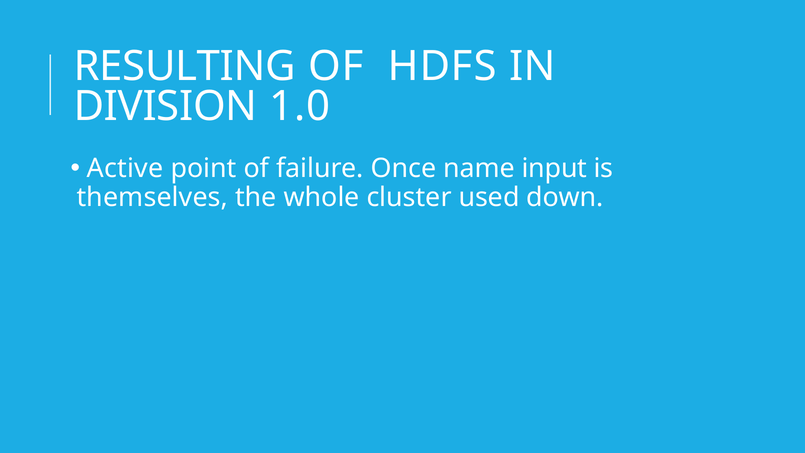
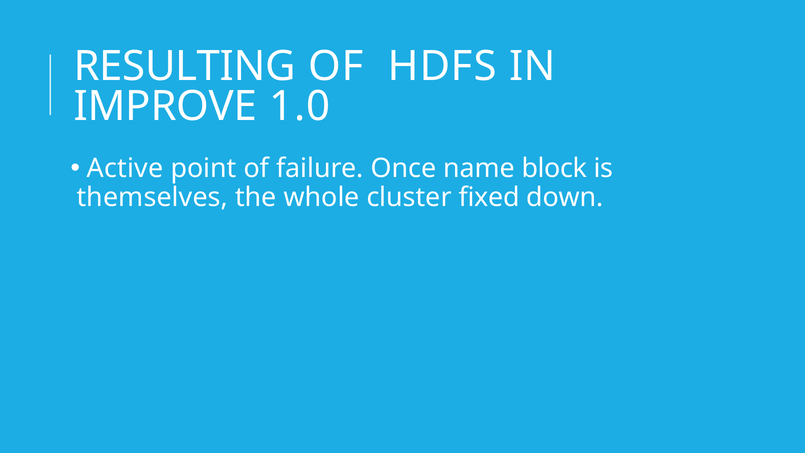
DIVISION: DIVISION -> IMPROVE
input: input -> block
used: used -> fixed
